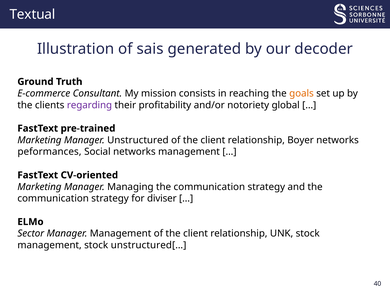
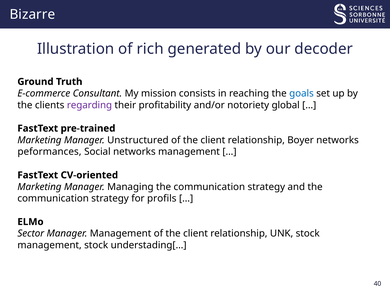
Textual: Textual -> Bizarre
sais: sais -> rich
goals colour: orange -> blue
diviser: diviser -> profils
unstructured[…: unstructured[… -> understading[…
